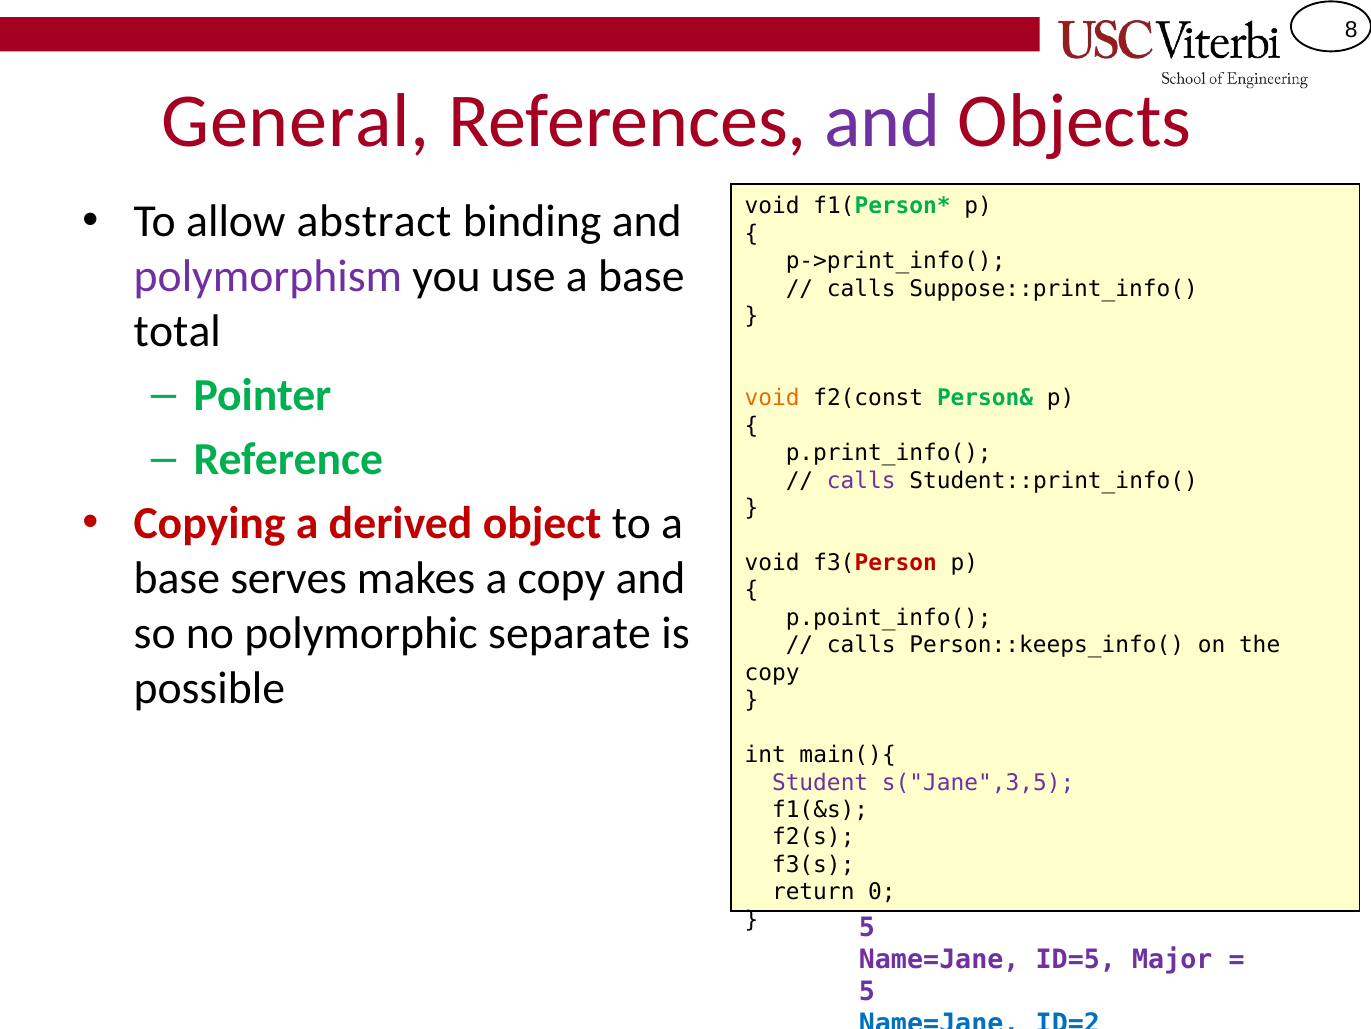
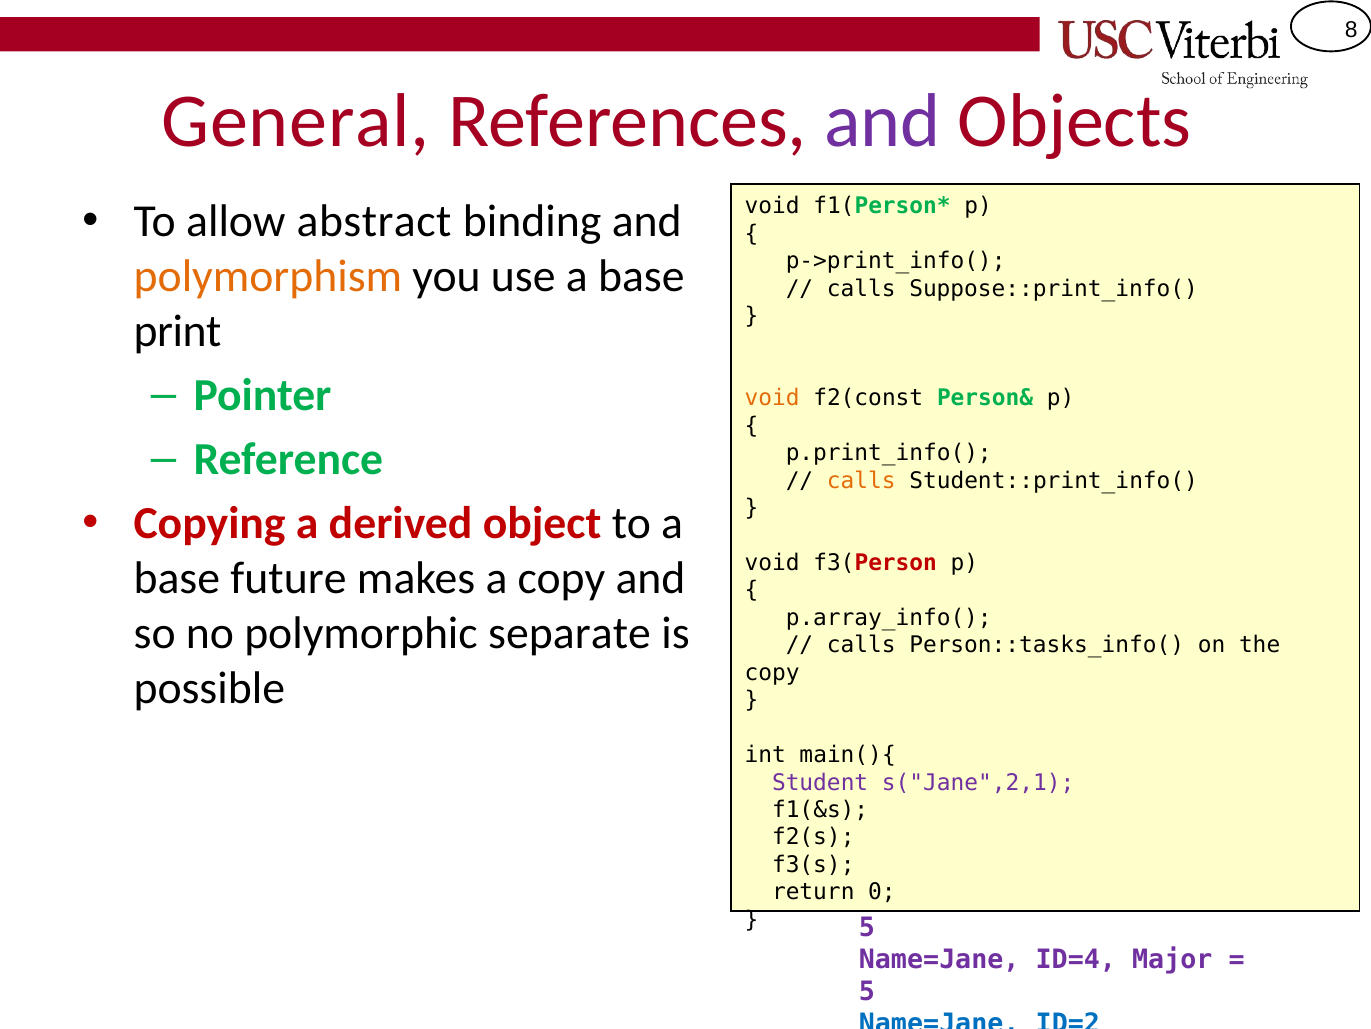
polymorphism colour: purple -> orange
total: total -> print
calls at (861, 480) colour: purple -> orange
serves: serves -> future
p.point_info(: p.point_info( -> p.array_info(
Person::keeps_info(: Person::keeps_info( -> Person::tasks_info(
s("Jane",3,5: s("Jane",3,5 -> s("Jane",2,1
ID=5: ID=5 -> ID=4
